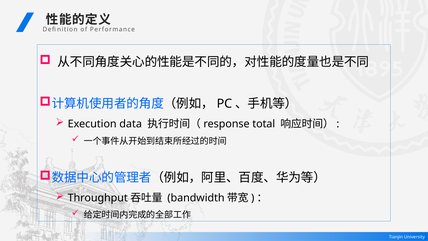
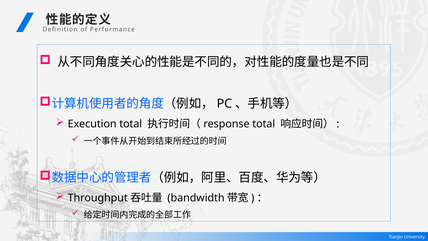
Execution data: data -> total
